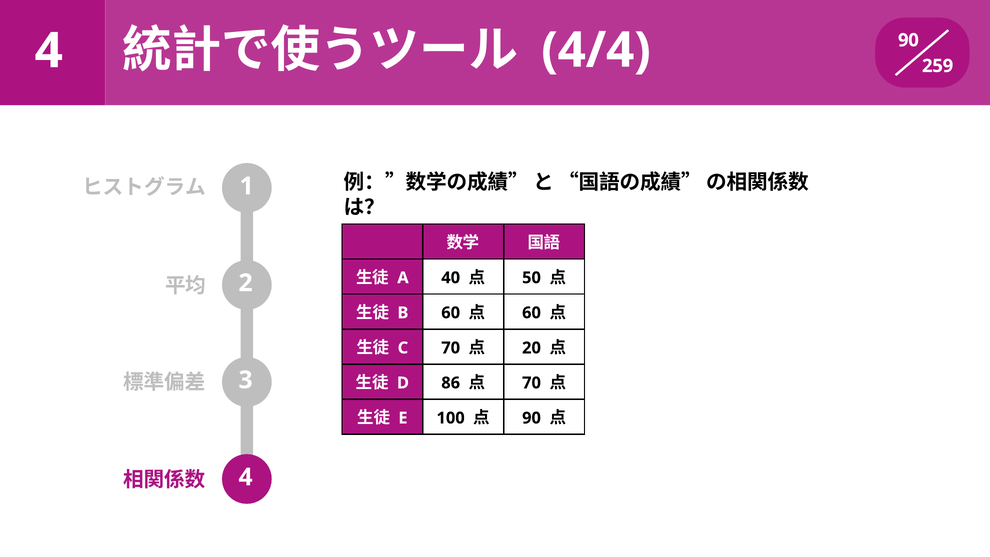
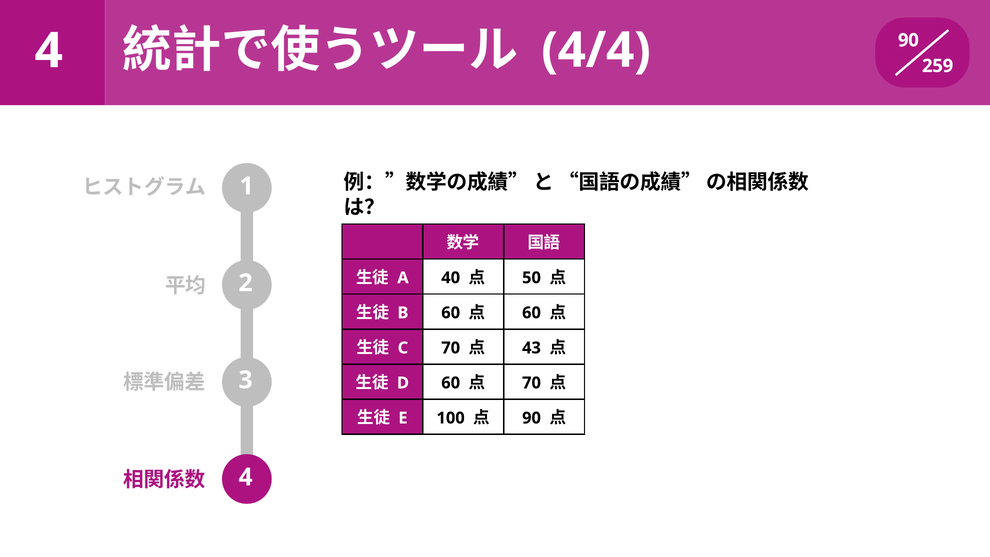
20: 20 -> 43
D 86: 86 -> 60
